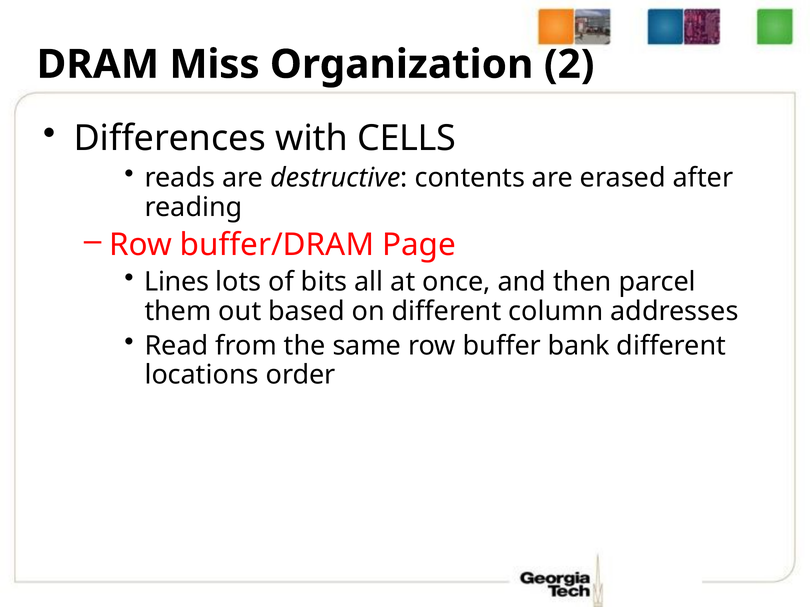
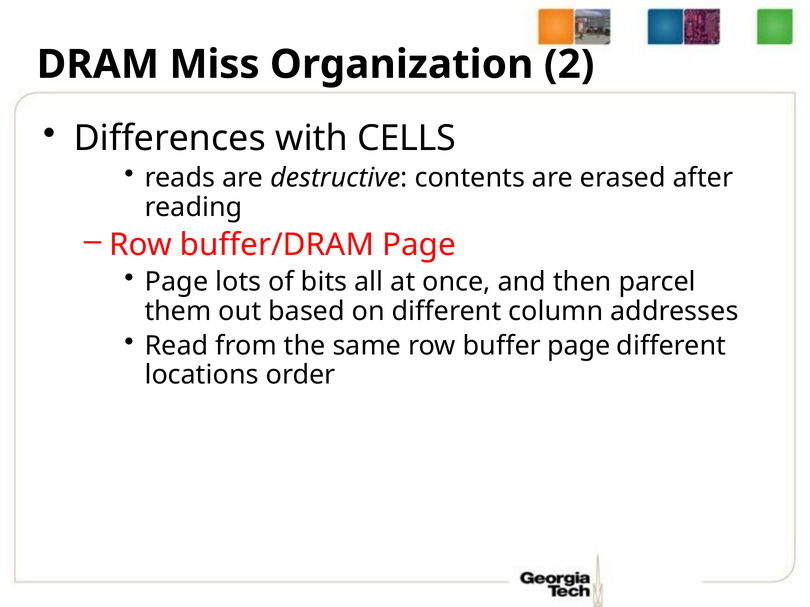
Lines at (177, 282): Lines -> Page
buffer bank: bank -> page
